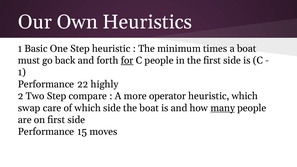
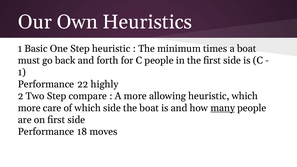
for underline: present -> none
operator: operator -> allowing
swap at (29, 108): swap -> more
15: 15 -> 18
